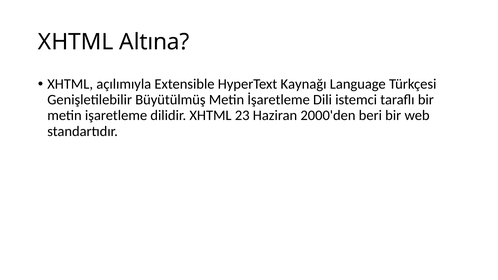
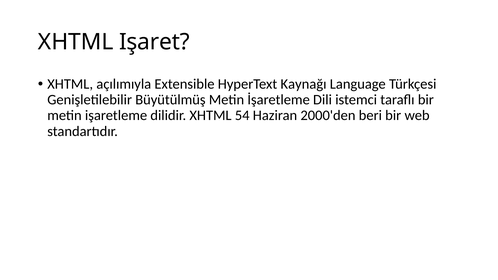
Altına: Altına -> Işaret
23: 23 -> 54
